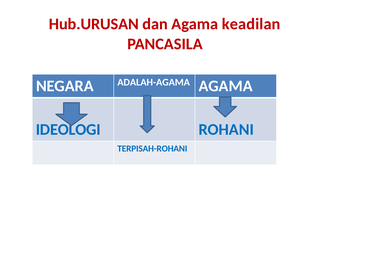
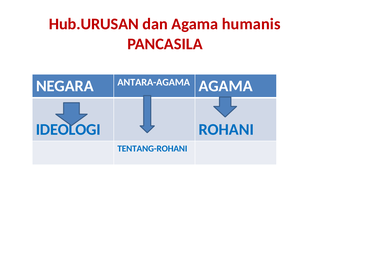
keadilan: keadilan -> humanis
ADALAH-AGAMA: ADALAH-AGAMA -> ANTARA-AGAMA
TERPISAH-ROHANI: TERPISAH-ROHANI -> TENTANG-ROHANI
